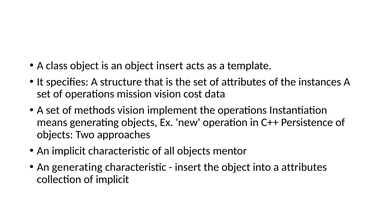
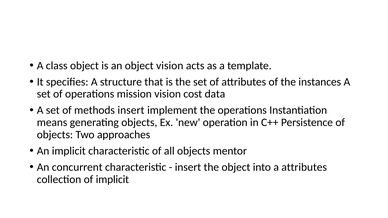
object insert: insert -> vision
methods vision: vision -> insert
An generating: generating -> concurrent
